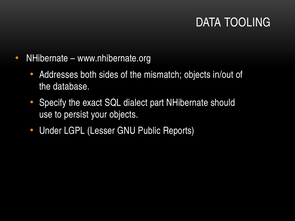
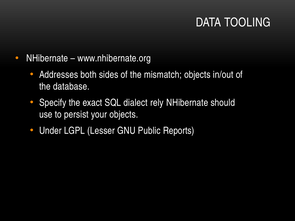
part: part -> rely
